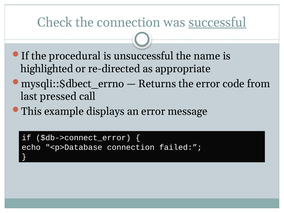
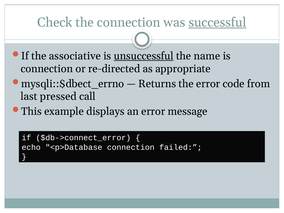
procedural: procedural -> associative
unsuccessful underline: none -> present
highlighted at (47, 69): highlighted -> connection
